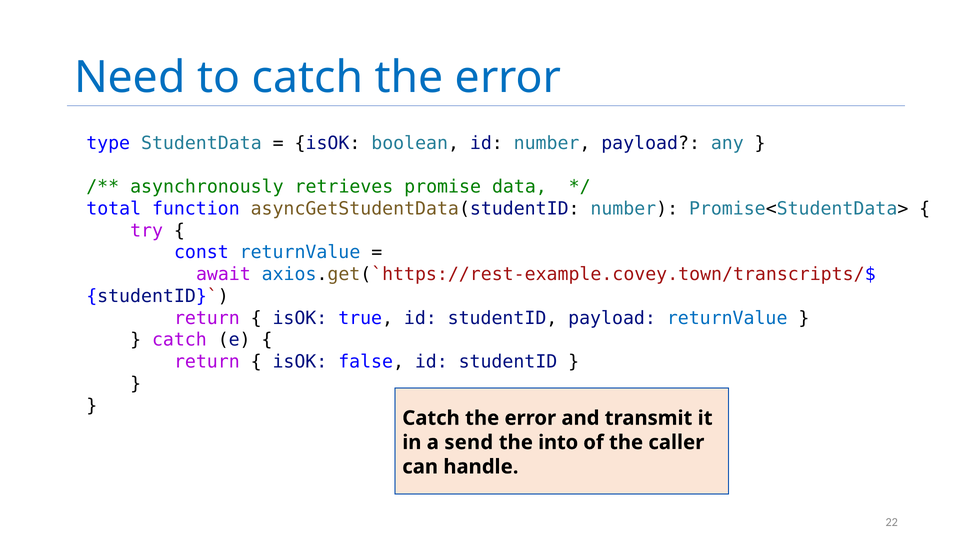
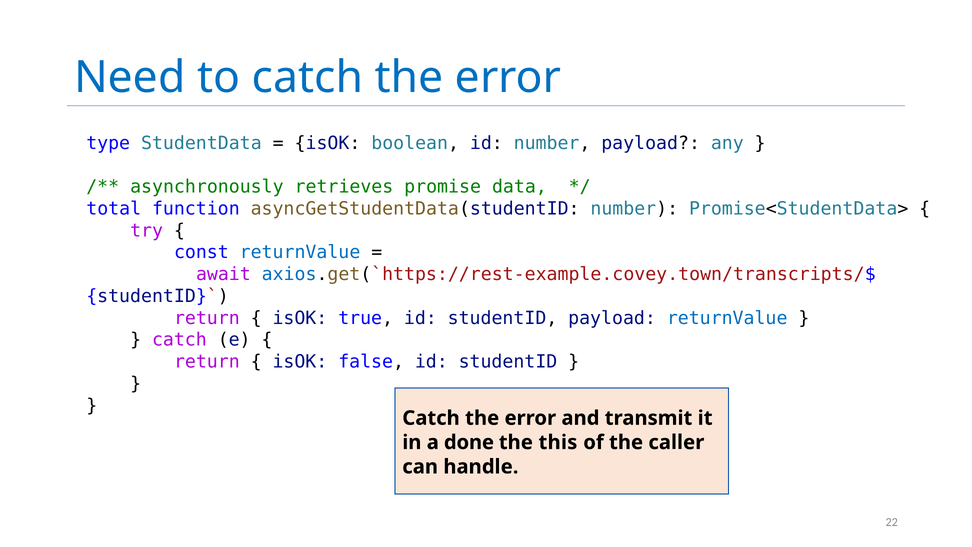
send: send -> done
into: into -> this
